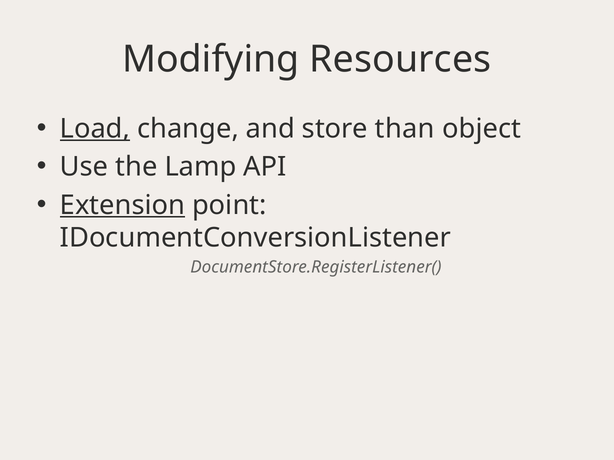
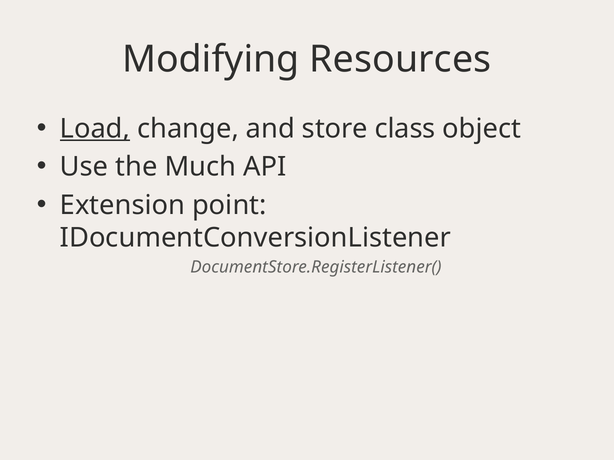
than: than -> class
Lamp: Lamp -> Much
Extension underline: present -> none
